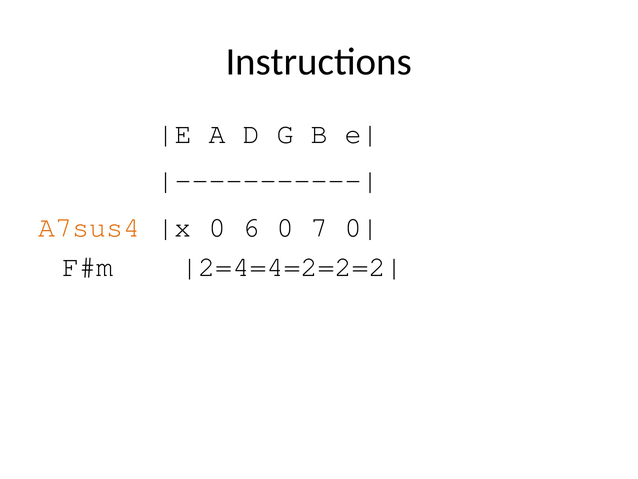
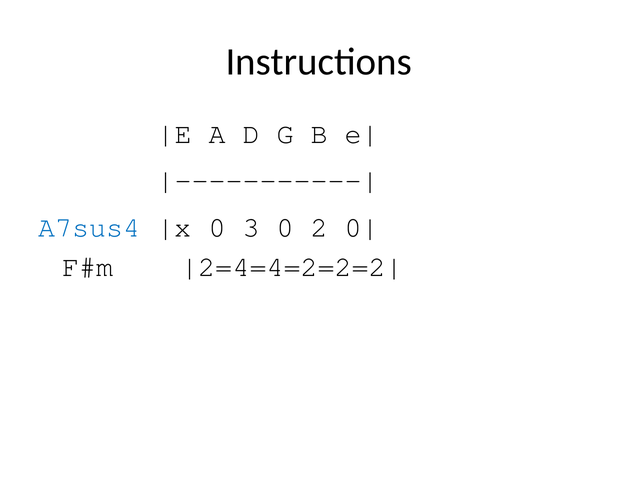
A7sus4 colour: orange -> blue
6: 6 -> 3
7: 7 -> 2
